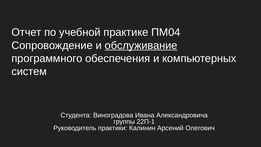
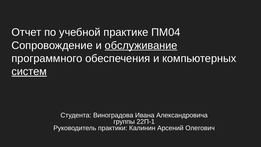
систем underline: none -> present
